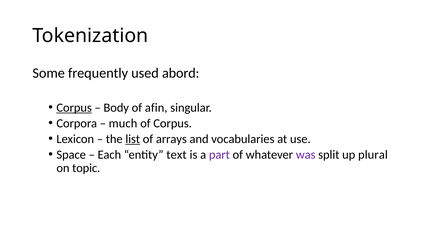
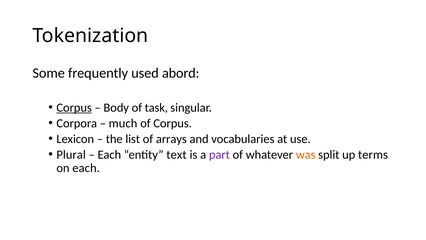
afin: afin -> task
list underline: present -> none
Space: Space -> Plural
was colour: purple -> orange
plural: plural -> terms
on topic: topic -> each
